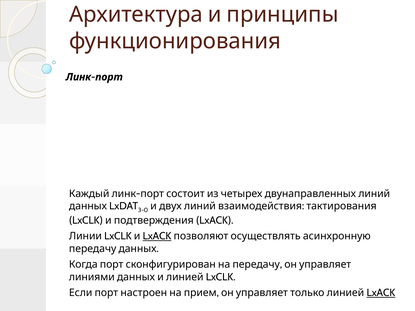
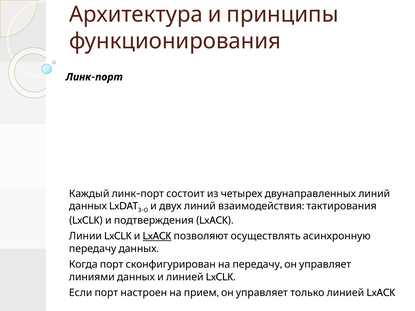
LxACK at (381, 293) underline: present -> none
